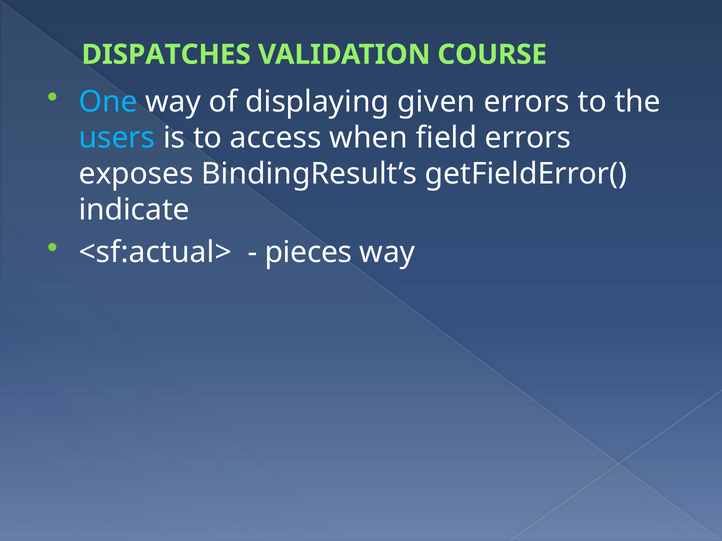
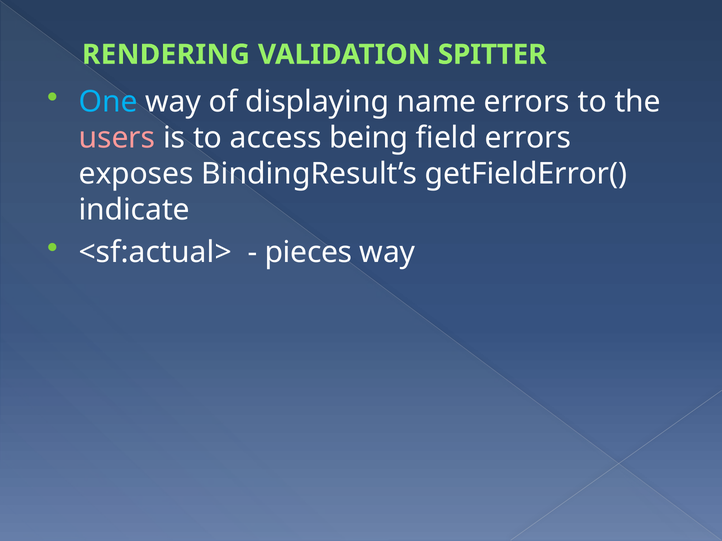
DISPATCHES: DISPATCHES -> RENDERING
COURSE: COURSE -> SPITTER
given: given -> name
users colour: light blue -> pink
when: when -> being
